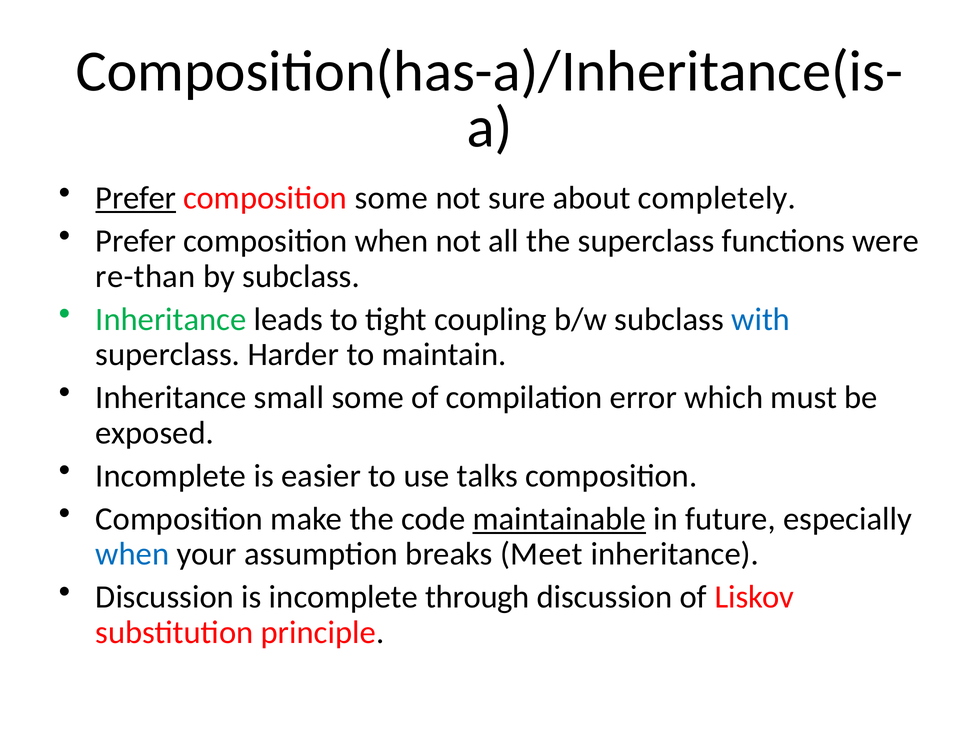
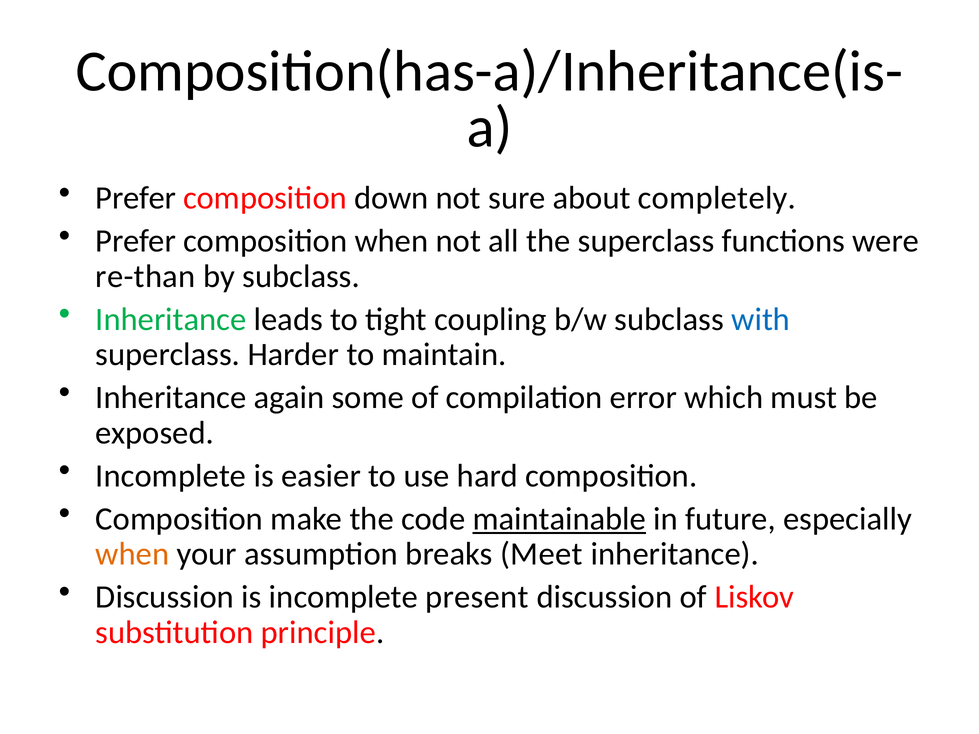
Prefer at (136, 198) underline: present -> none
composition some: some -> down
small: small -> again
talks: talks -> hard
when at (132, 554) colour: blue -> orange
through: through -> present
